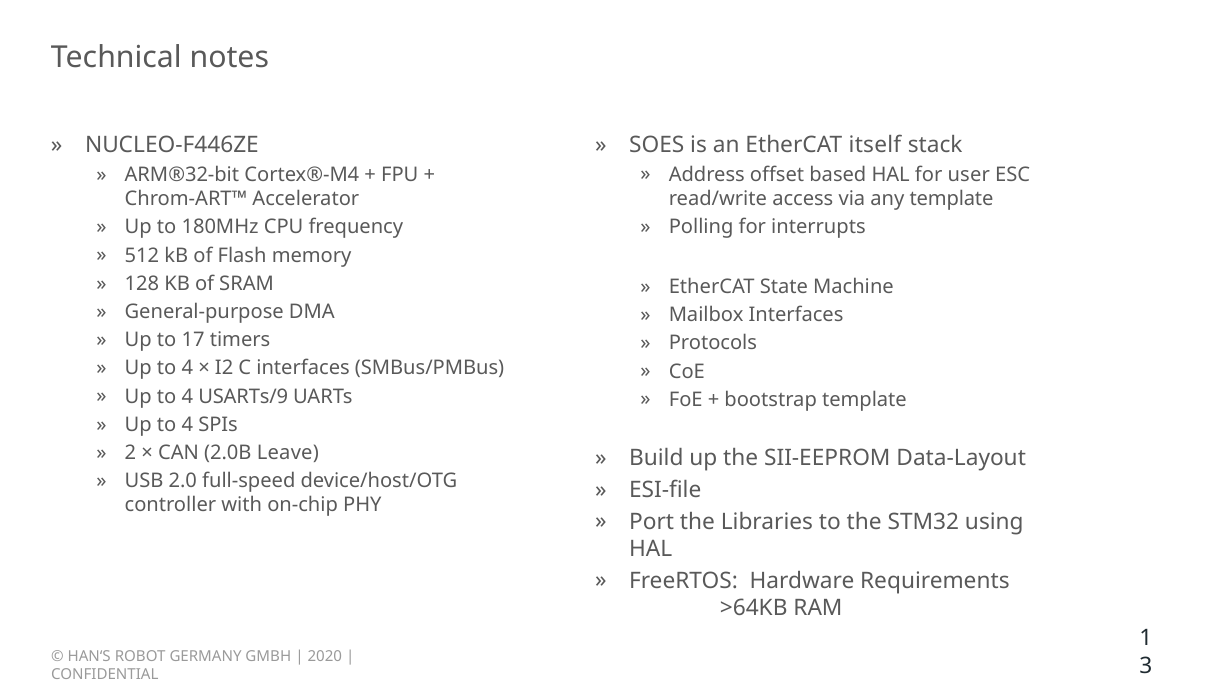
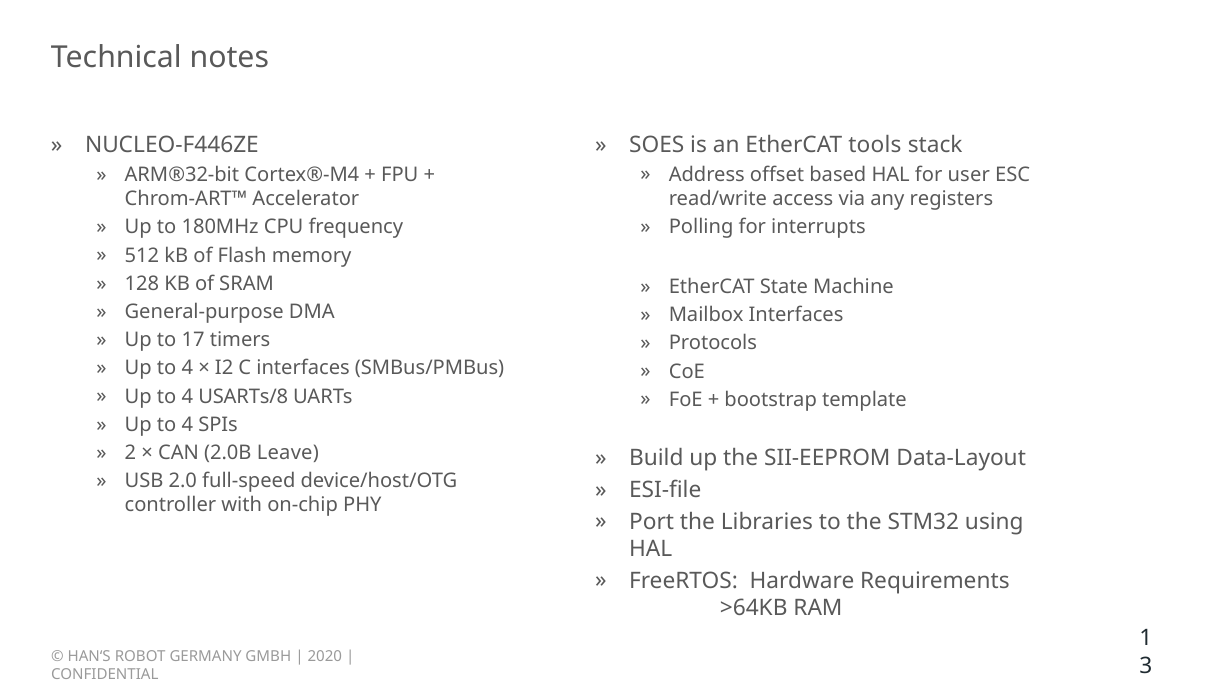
itself: itself -> tools
any template: template -> registers
USARTs/9: USARTs/9 -> USARTs/8
